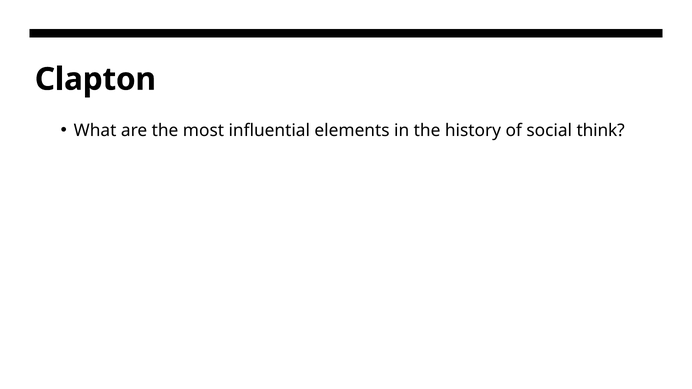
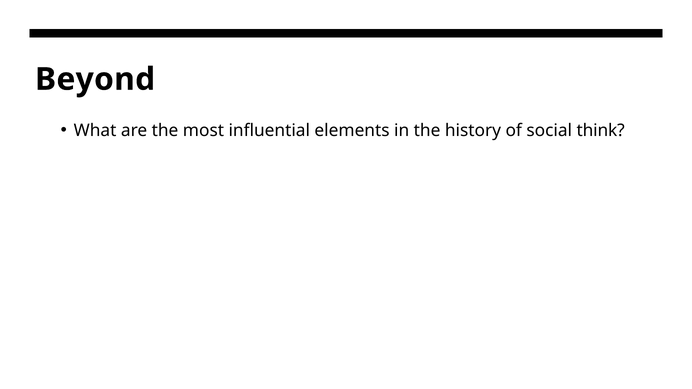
Clapton: Clapton -> Beyond
